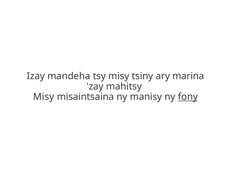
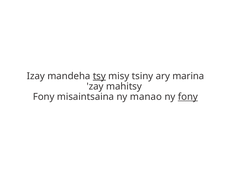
tsy underline: none -> present
Misy at (44, 97): Misy -> Fony
manisy: manisy -> manao
